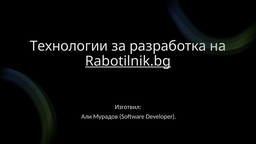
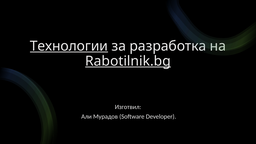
Технологии underline: none -> present
